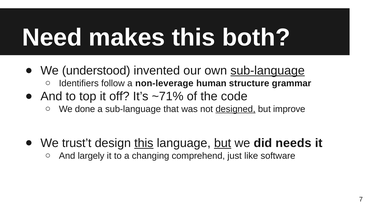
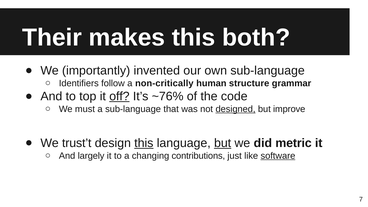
Need: Need -> Their
understood: understood -> importantly
sub-language at (268, 71) underline: present -> none
non-leverage: non-leverage -> non-critically
off underline: none -> present
~71%: ~71% -> ~76%
done: done -> must
needs: needs -> metric
comprehend: comprehend -> contributions
software underline: none -> present
